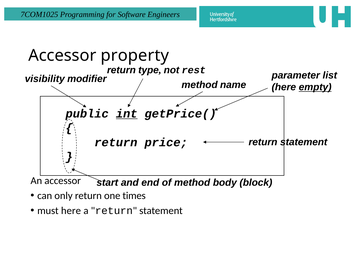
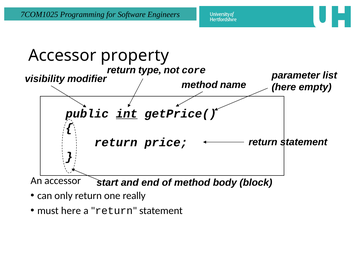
rest: rest -> core
empty underline: present -> none
times: times -> really
